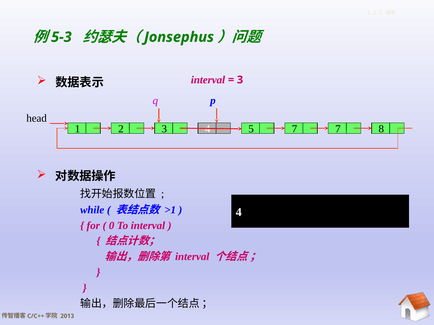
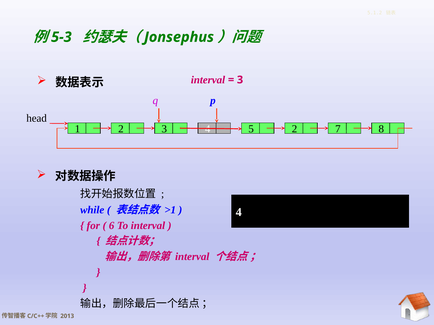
5 7: 7 -> 2
0 at (112, 226): 0 -> 6
